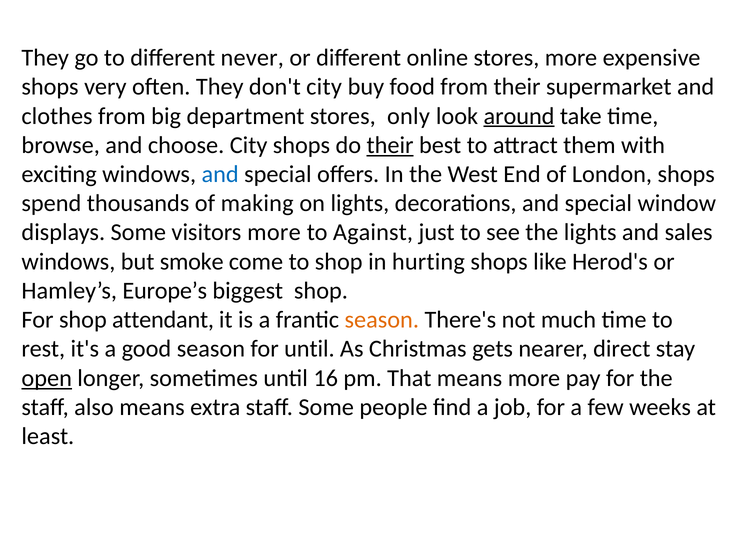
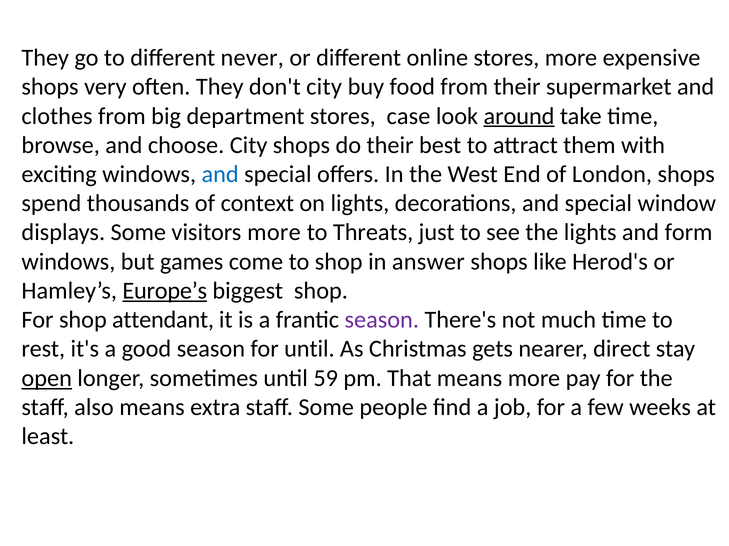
only: only -> case
their at (390, 145) underline: present -> none
making: making -> context
Against: Against -> Threats
sales: sales -> form
smoke: smoke -> games
hurting: hurting -> answer
Europe’s underline: none -> present
season at (382, 320) colour: orange -> purple
16: 16 -> 59
